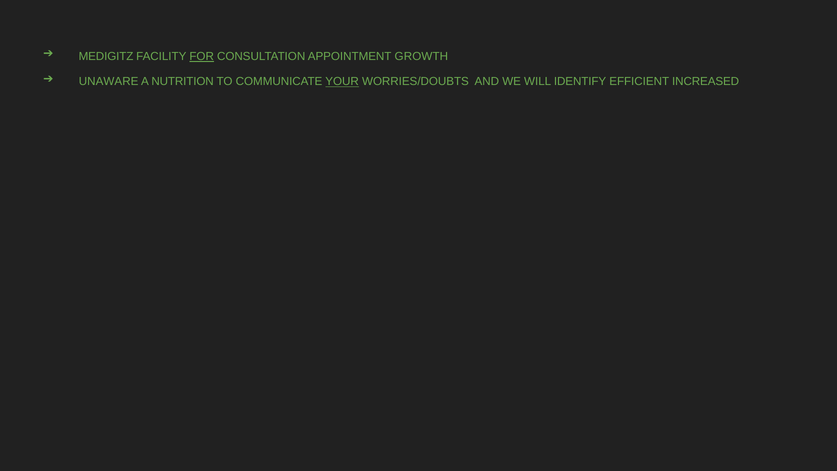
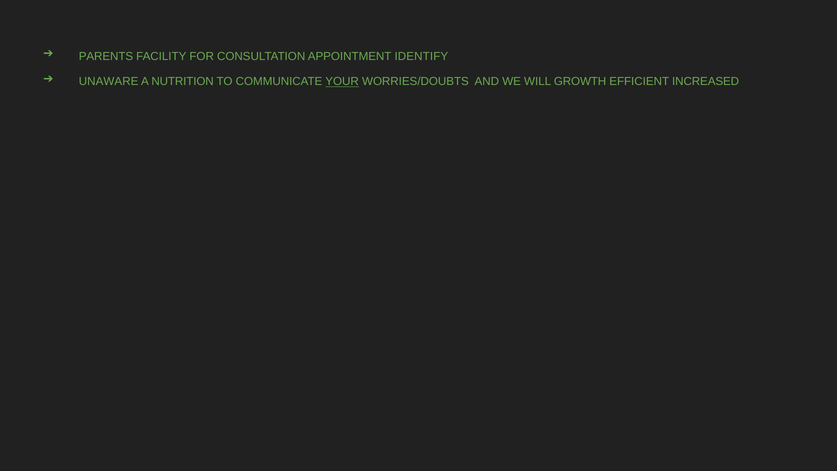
MEDIGITZ: MEDIGITZ -> PARENTS
FOR underline: present -> none
GROWTH: GROWTH -> IDENTIFY
IDENTIFY: IDENTIFY -> GROWTH
